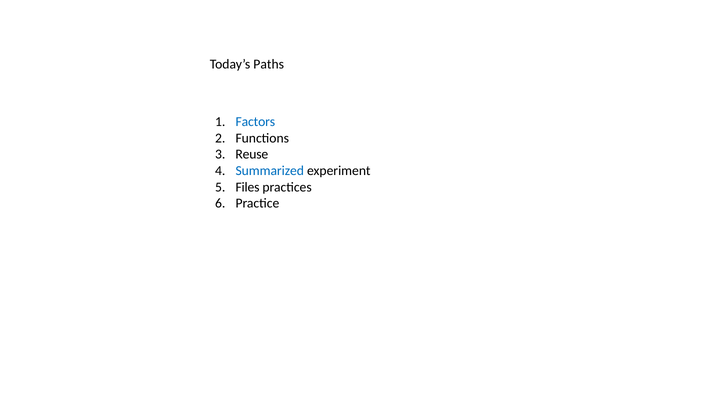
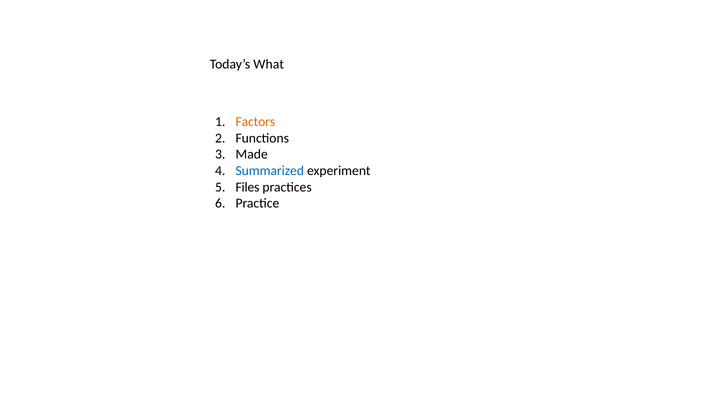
Paths: Paths -> What
Factors colour: blue -> orange
Reuse: Reuse -> Made
